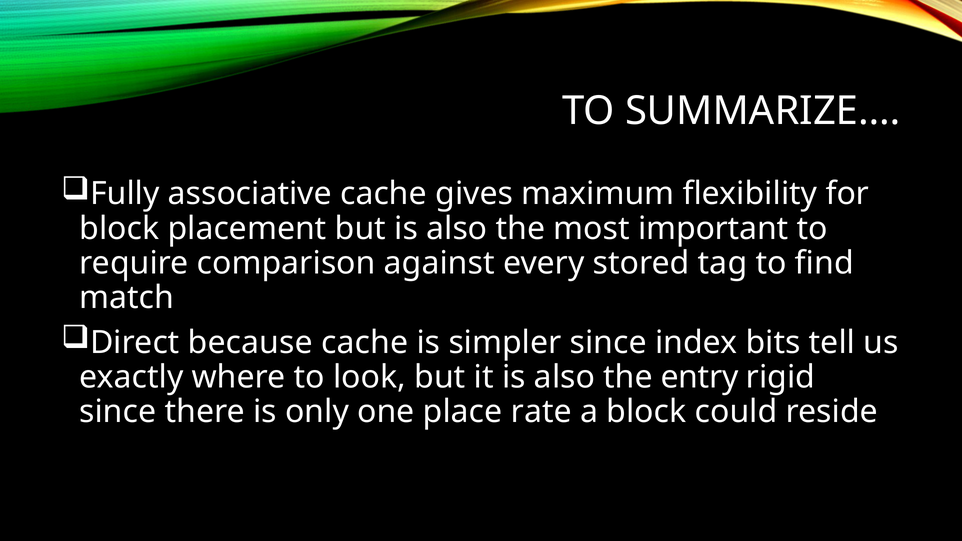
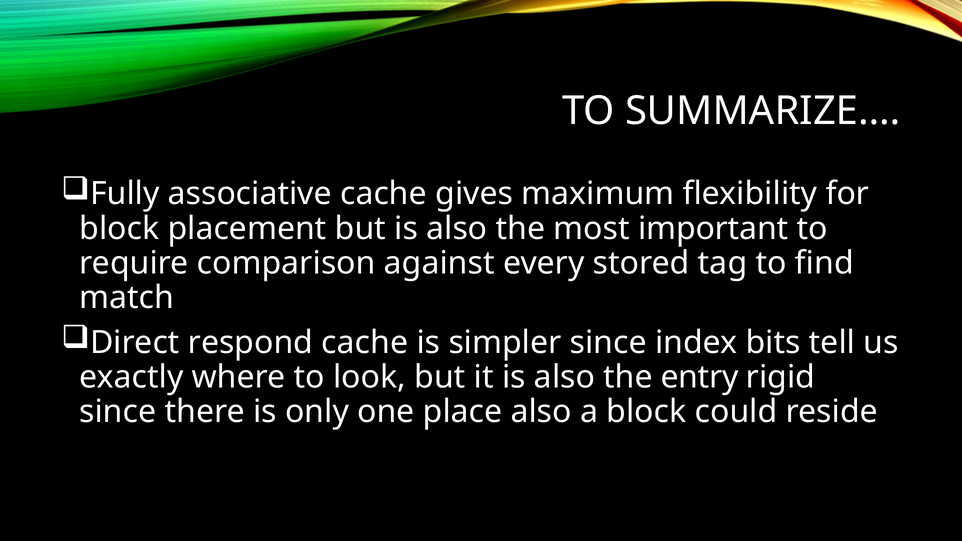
because: because -> respond
place rate: rate -> also
